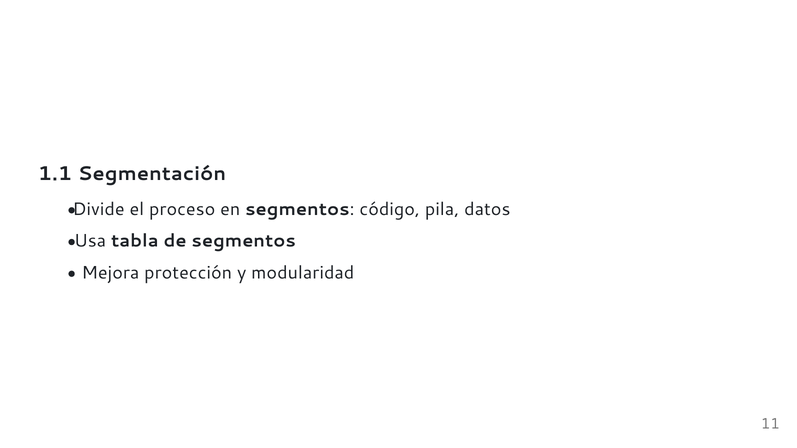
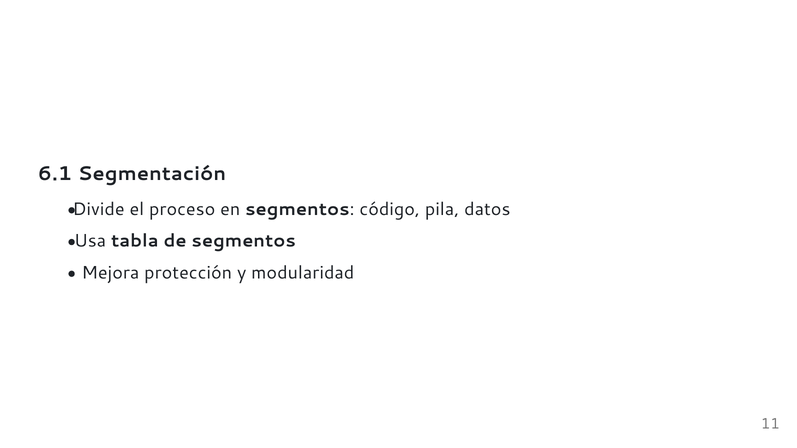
1.1: 1.1 -> 6.1
